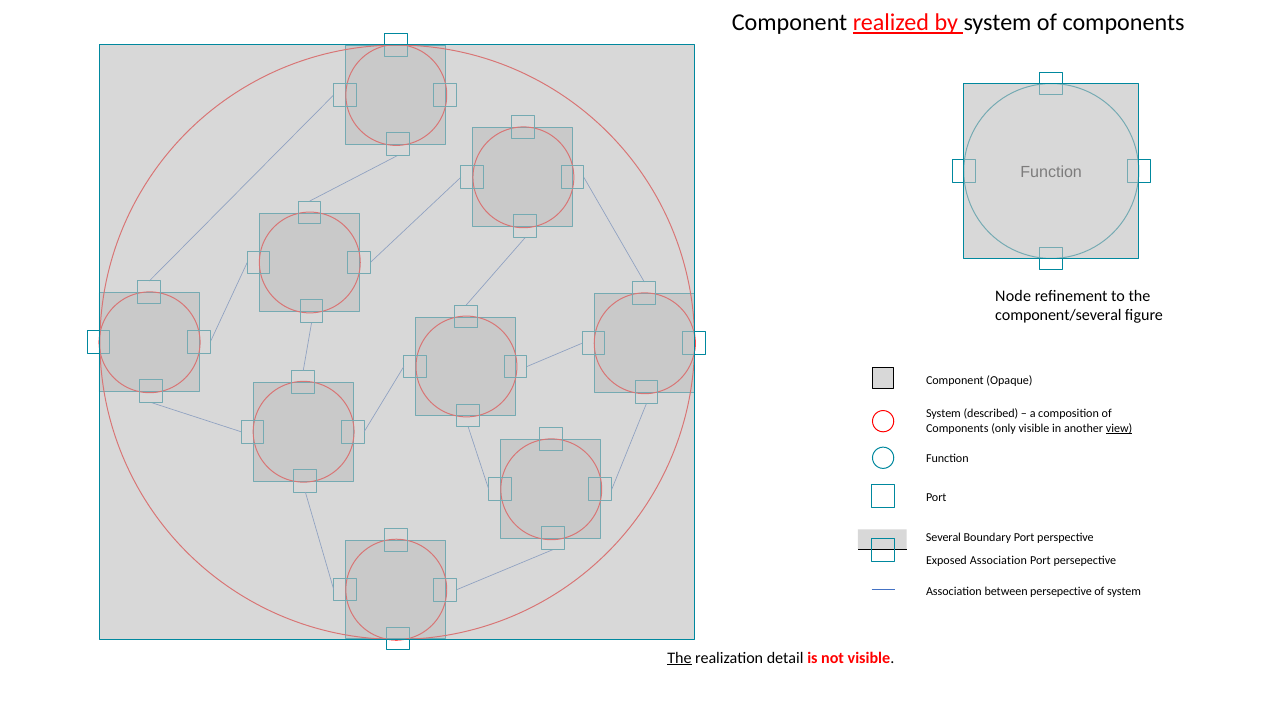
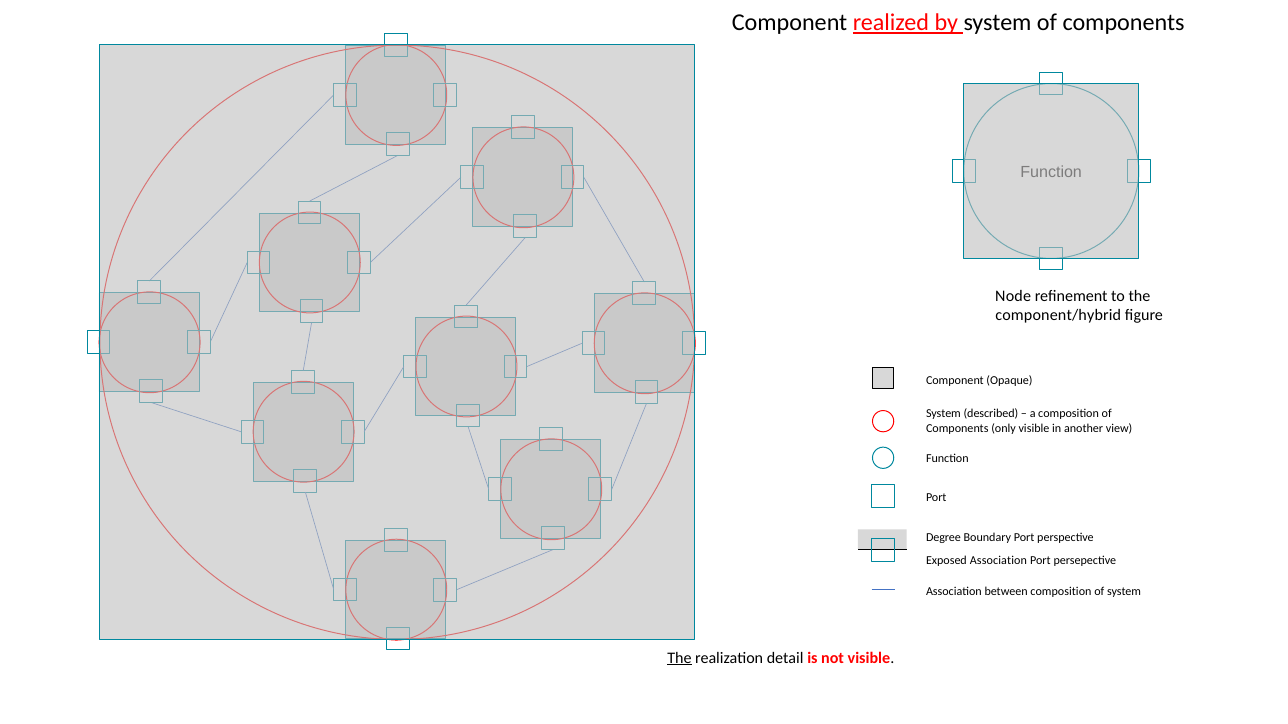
component/several: component/several -> component/hybrid
view underline: present -> none
Several: Several -> Degree
between persepective: persepective -> composition
